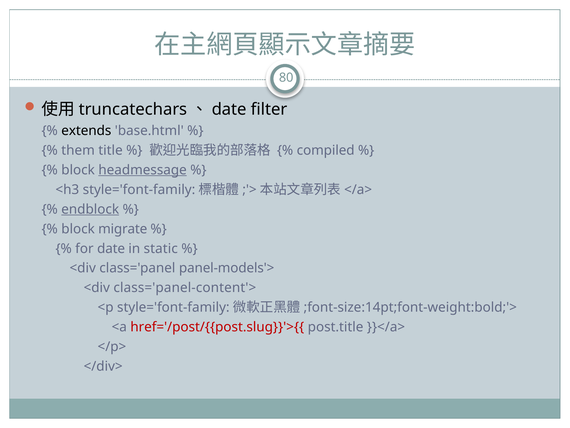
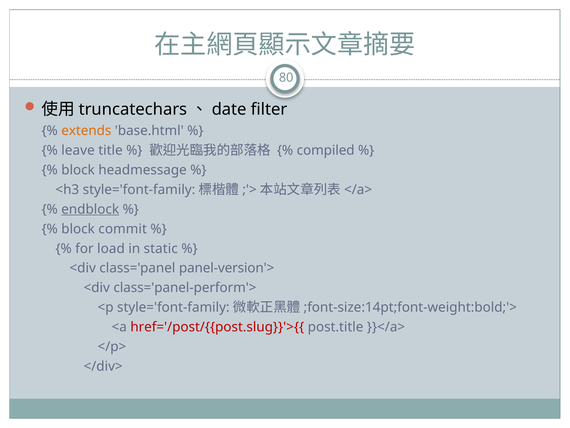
extends colour: black -> orange
them: them -> leave
headmessage underline: present -> none
migrate: migrate -> commit
for date: date -> load
panel-models'>: panel-models'> -> panel-version'>
class='panel-content'>: class='panel-content'> -> class='panel-perform'>
